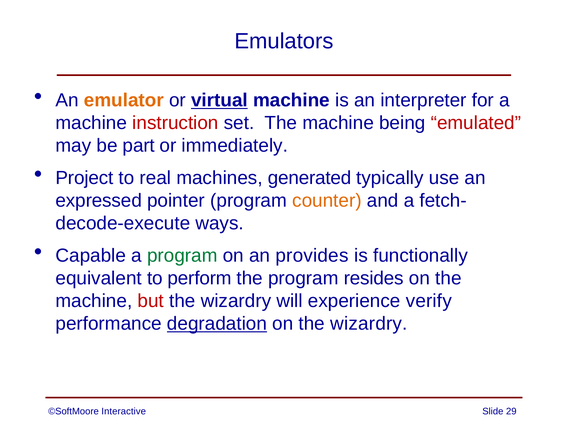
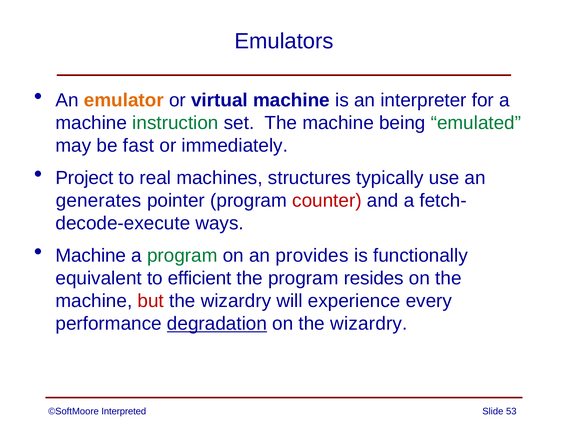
virtual underline: present -> none
instruction colour: red -> green
emulated colour: red -> green
part: part -> fast
generated: generated -> structures
expressed: expressed -> generates
counter colour: orange -> red
Capable at (91, 255): Capable -> Machine
perform: perform -> efficient
verify: verify -> every
Interactive: Interactive -> Interpreted
29: 29 -> 53
